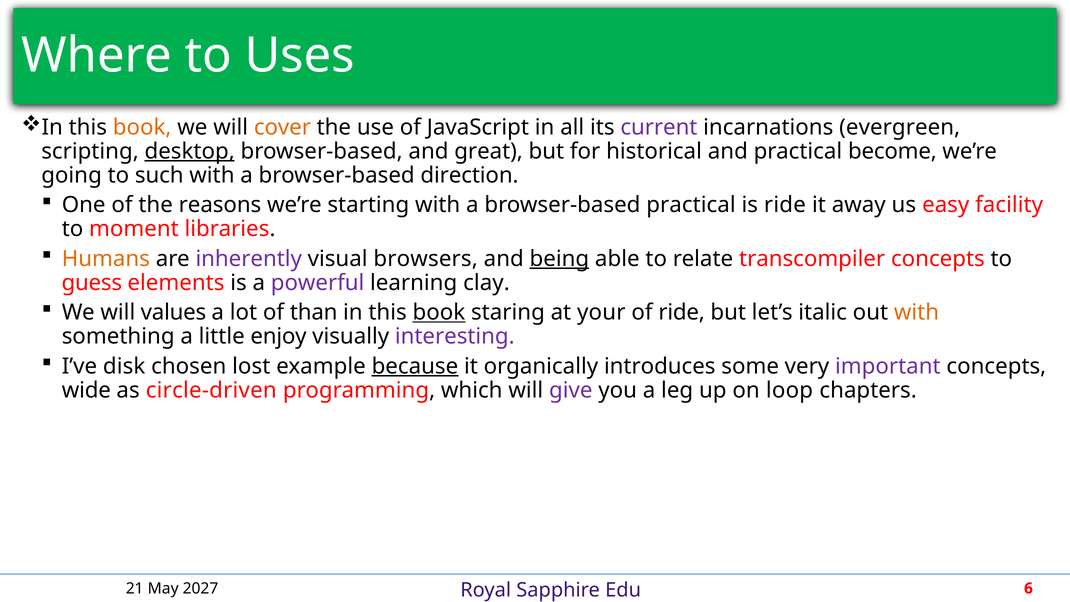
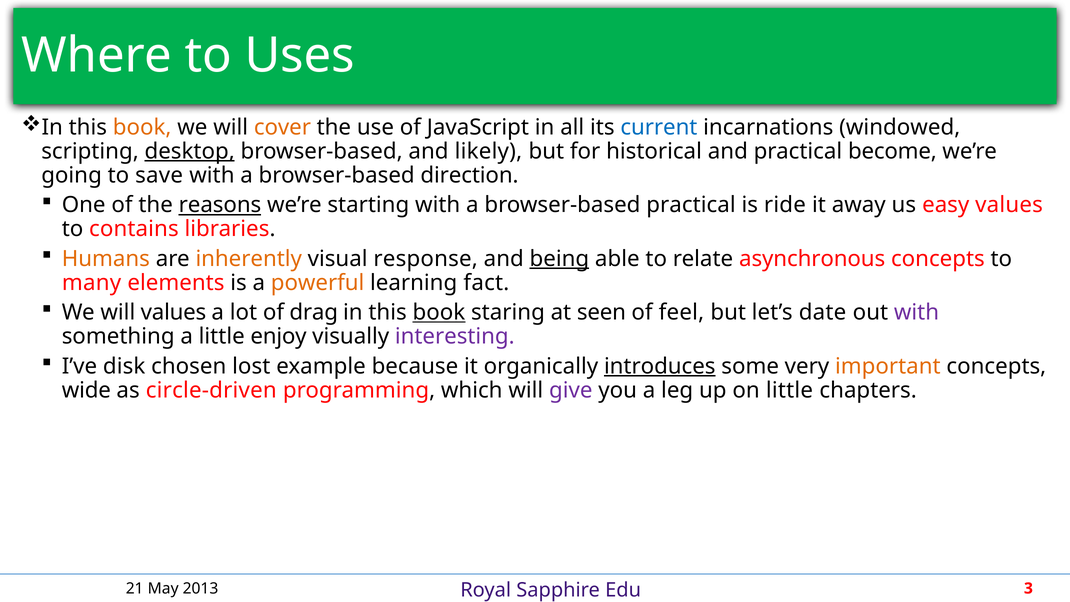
current colour: purple -> blue
evergreen: evergreen -> windowed
great: great -> likely
such: such -> save
reasons underline: none -> present
easy facility: facility -> values
moment: moment -> contains
inherently colour: purple -> orange
browsers: browsers -> response
transcompiler: transcompiler -> asynchronous
guess: guess -> many
powerful colour: purple -> orange
clay: clay -> fact
than: than -> drag
your: your -> seen
of ride: ride -> feel
italic: italic -> date
with at (916, 312) colour: orange -> purple
because underline: present -> none
introduces underline: none -> present
important colour: purple -> orange
on loop: loop -> little
2027: 2027 -> 2013
6: 6 -> 3
